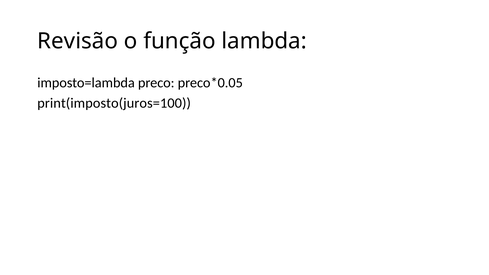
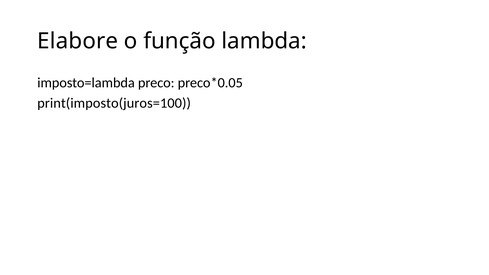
Revisão: Revisão -> Elabore
